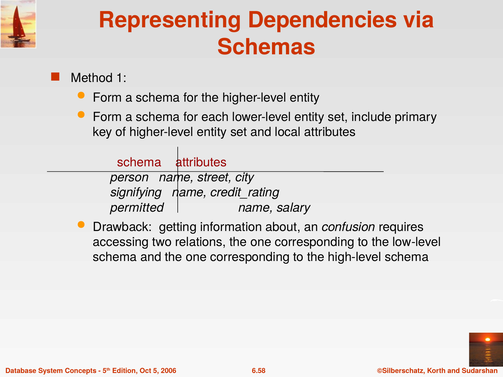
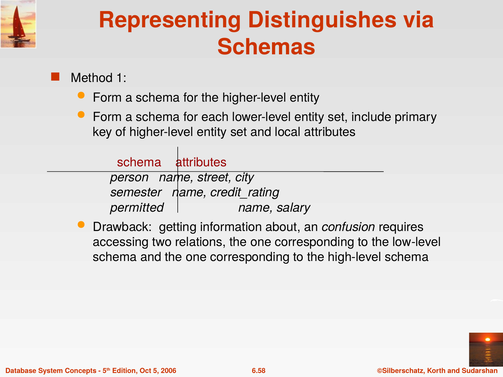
Dependencies: Dependencies -> Distinguishes
signifying: signifying -> semester
